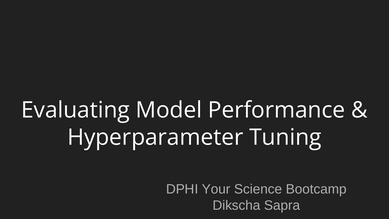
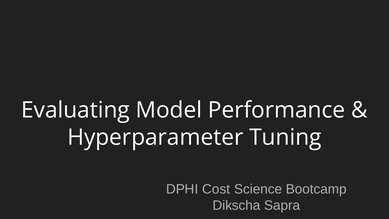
Your: Your -> Cost
